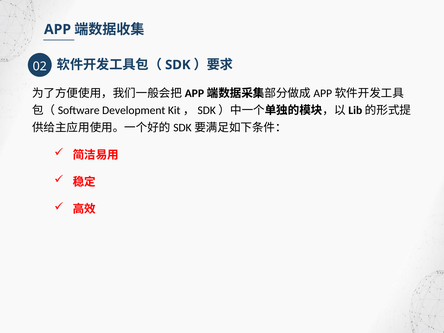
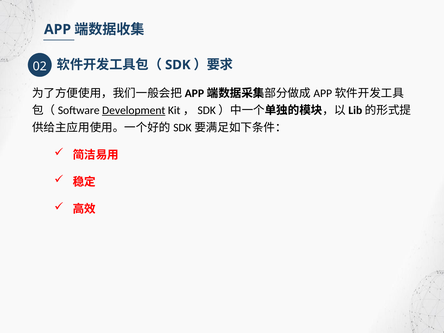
Development underline: none -> present
